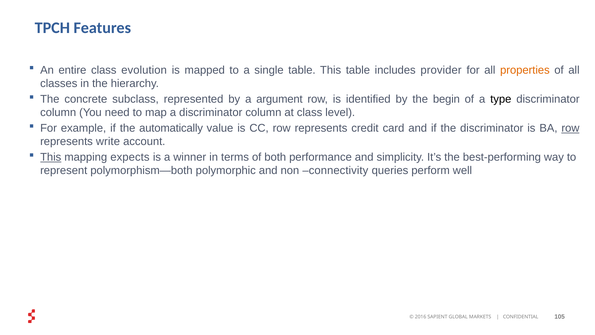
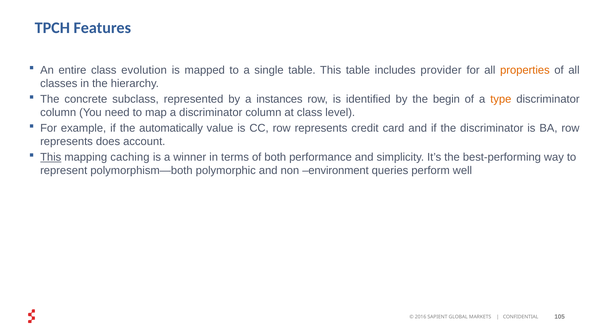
argument: argument -> instances
type colour: black -> orange
row at (570, 128) underline: present -> none
write: write -> does
expects: expects -> caching
connectivity: connectivity -> environment
